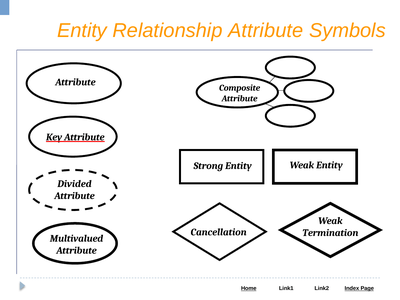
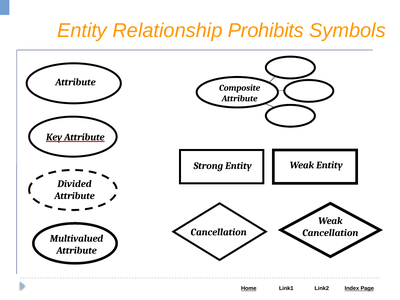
Relationship Attribute: Attribute -> Prohibits
Termination at (330, 233): Termination -> Cancellation
